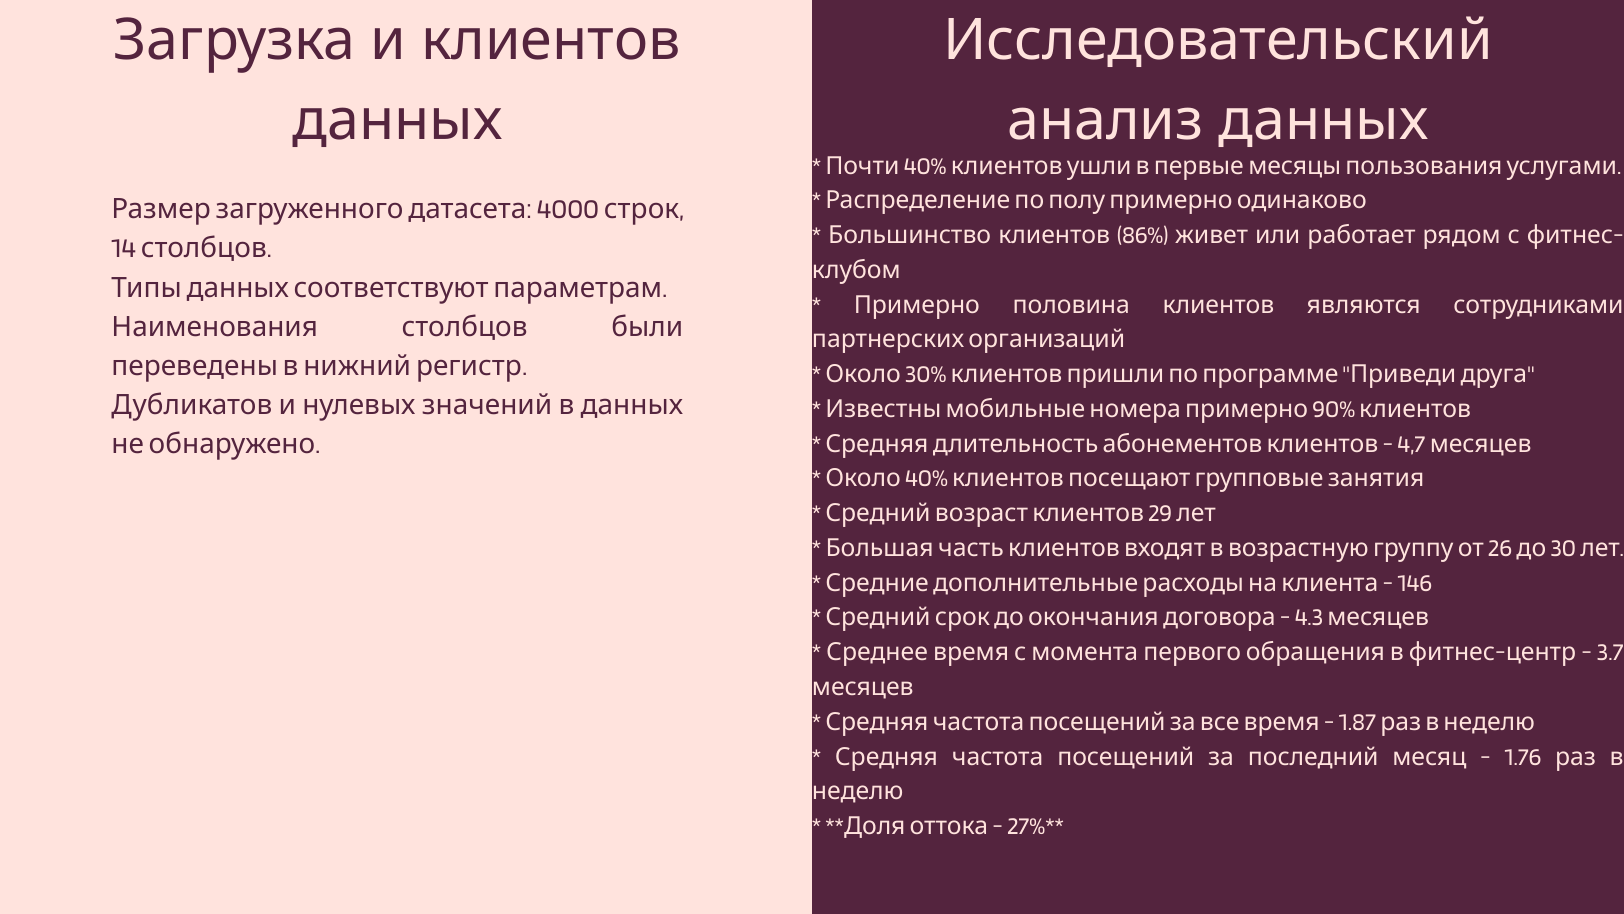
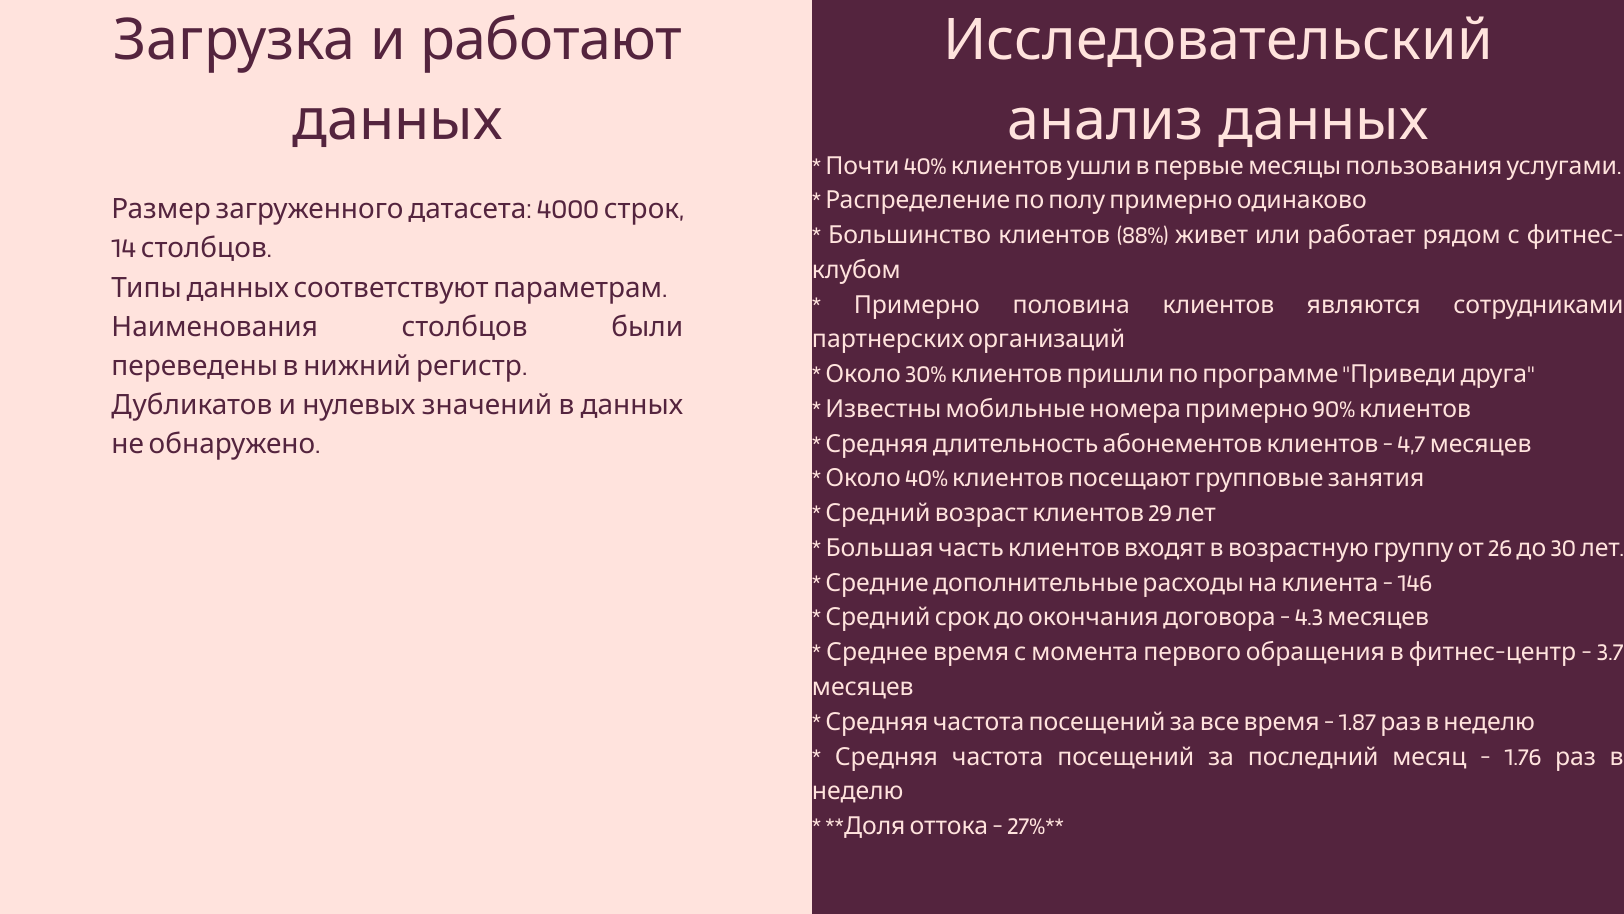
и клиентов: клиентов -> работают
86%: 86% -> 88%
